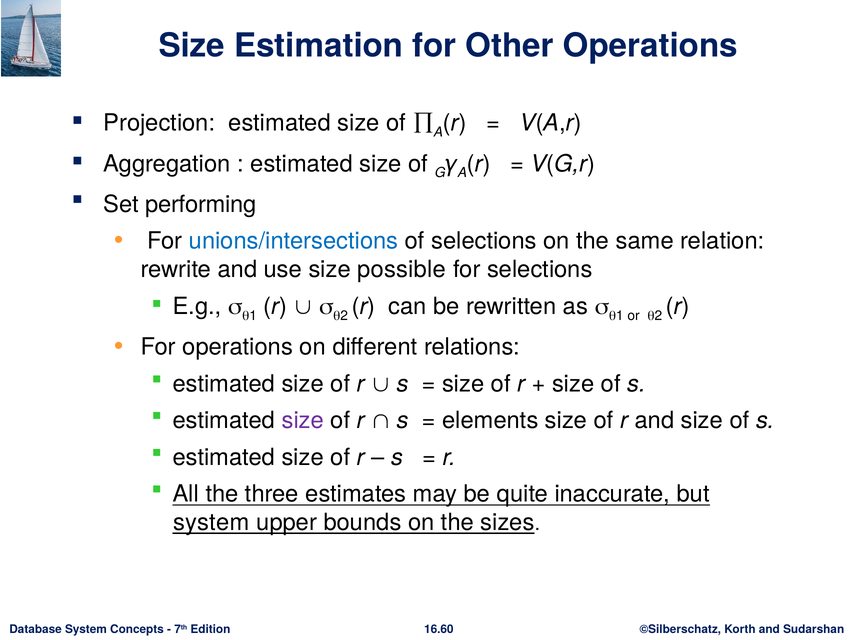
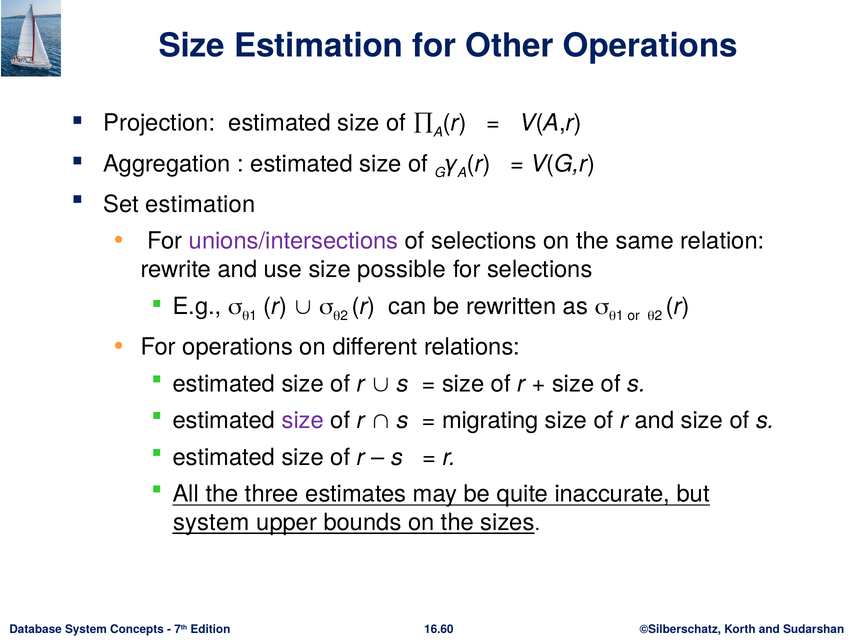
Set performing: performing -> estimation
unions/intersections colour: blue -> purple
elements: elements -> migrating
